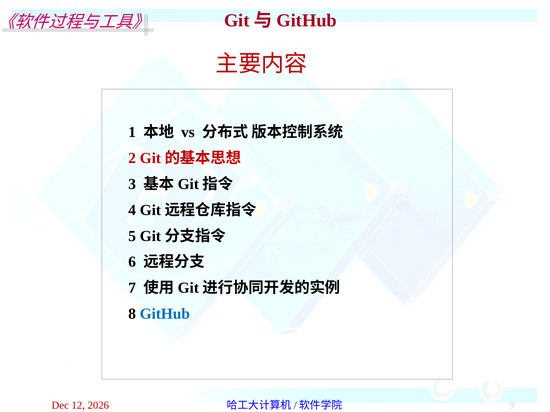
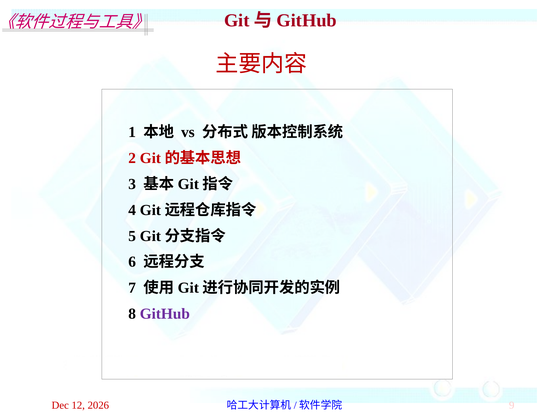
GitHub colour: blue -> purple
